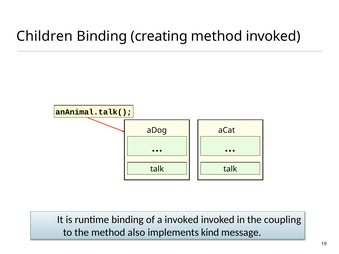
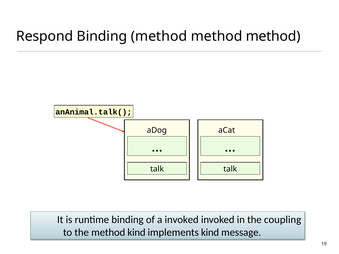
Children: Children -> Respond
Binding creating: creating -> method
invoked at (273, 36): invoked -> method
method also: also -> kind
